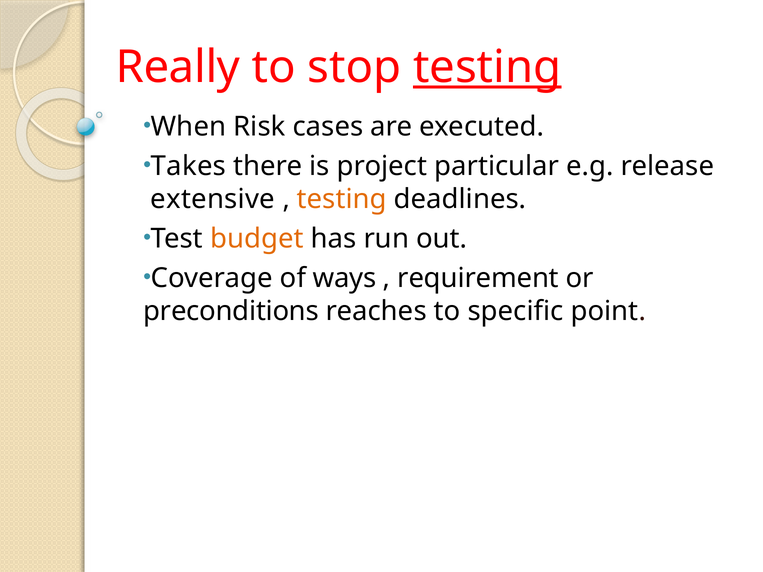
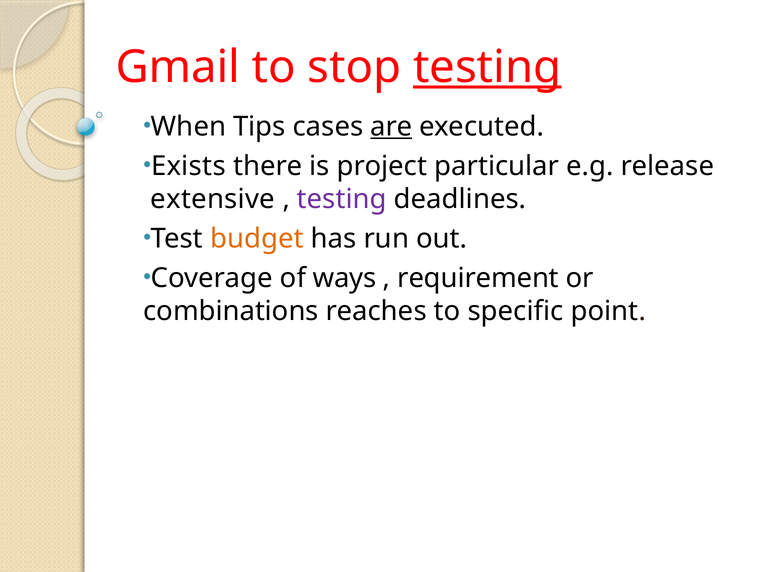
Really: Really -> Gmail
Risk: Risk -> Tips
are underline: none -> present
Takes: Takes -> Exists
testing at (342, 199) colour: orange -> purple
preconditions: preconditions -> combinations
